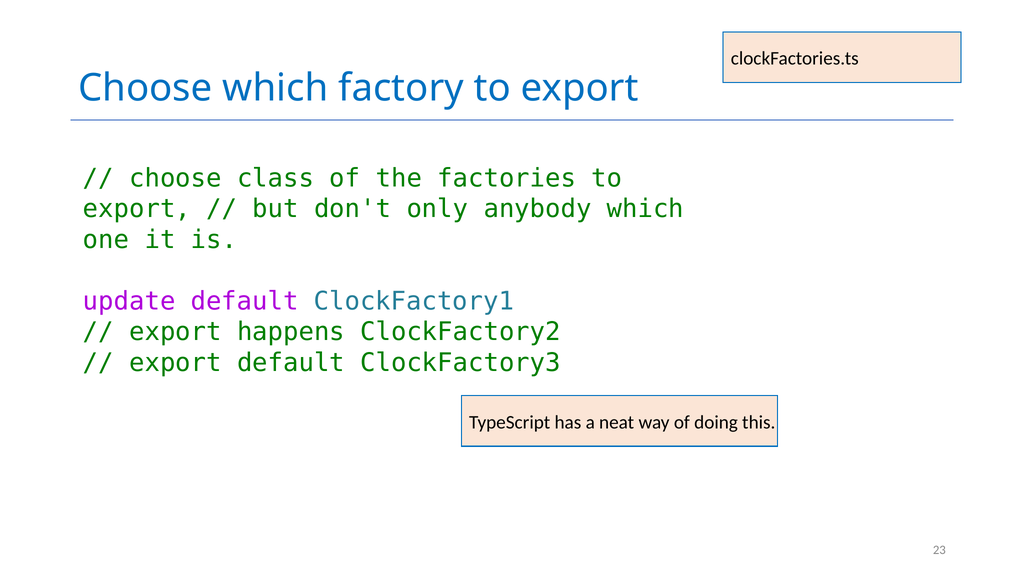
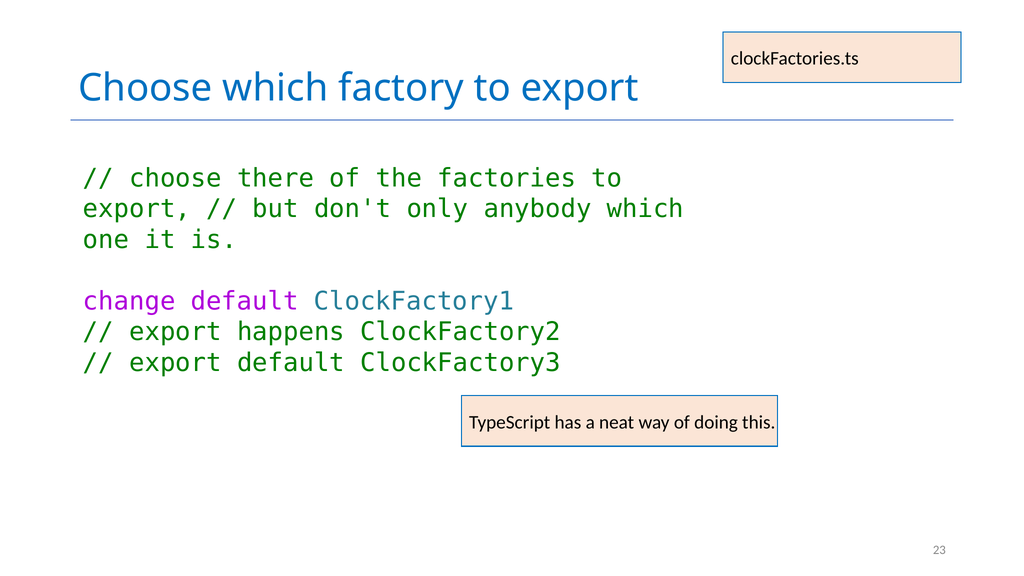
class: class -> there
update: update -> change
